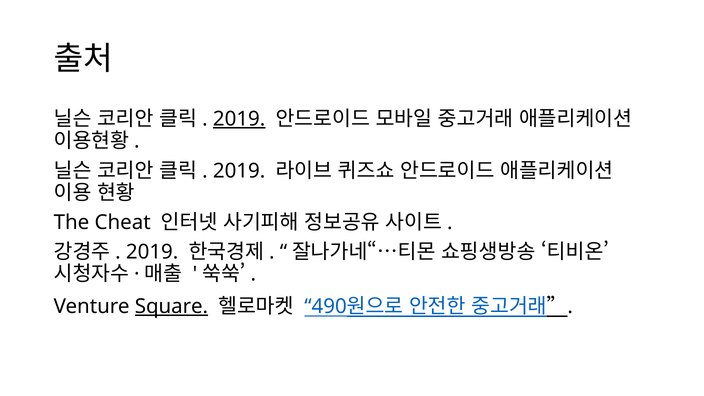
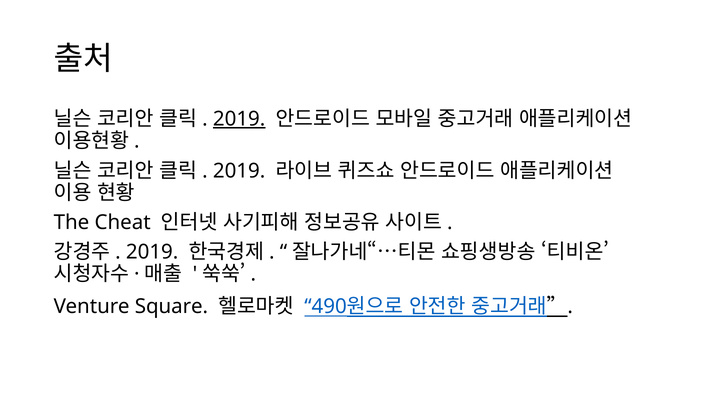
Square underline: present -> none
